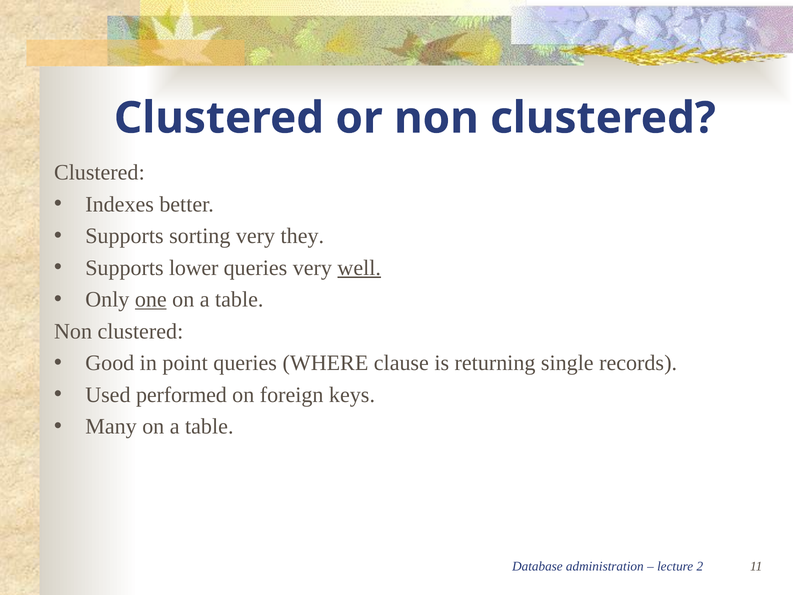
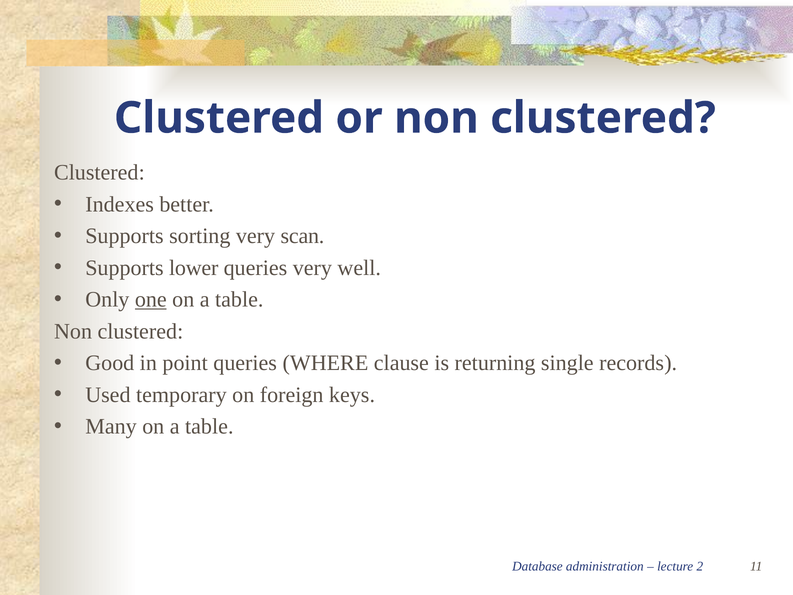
they: they -> scan
well underline: present -> none
performed: performed -> temporary
